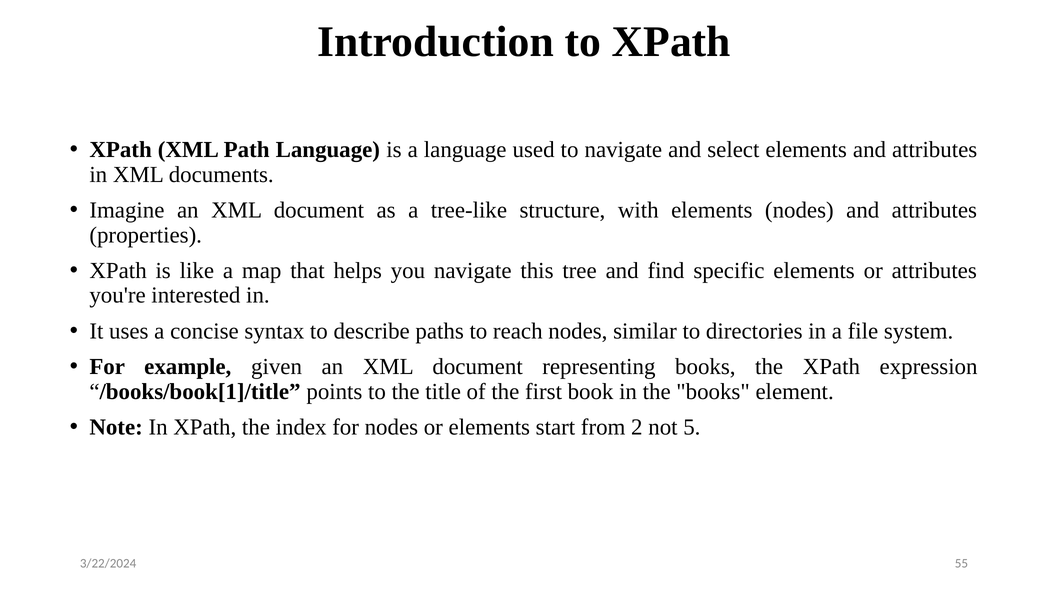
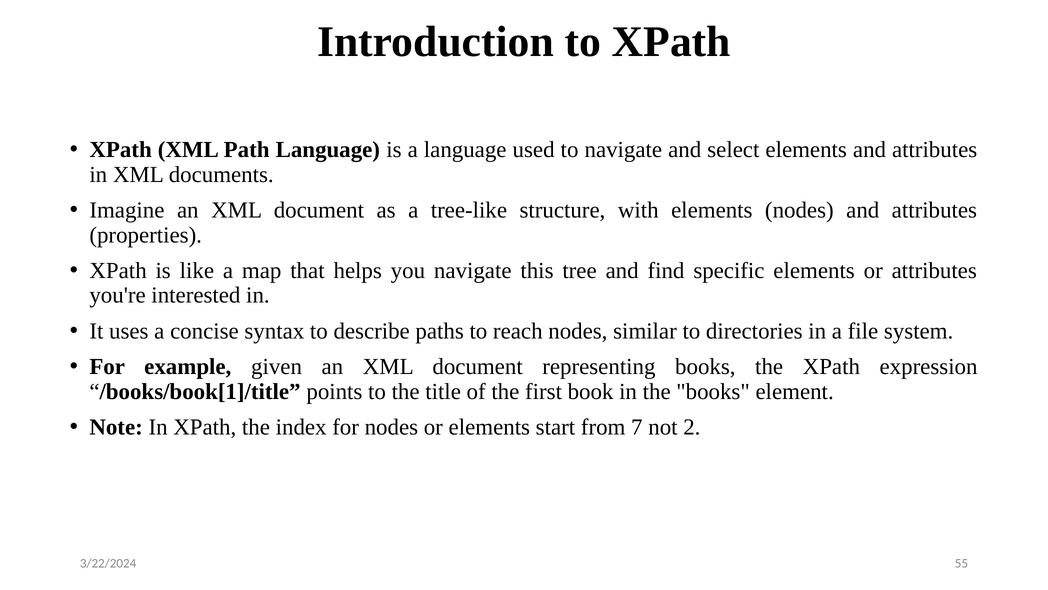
2: 2 -> 7
5: 5 -> 2
